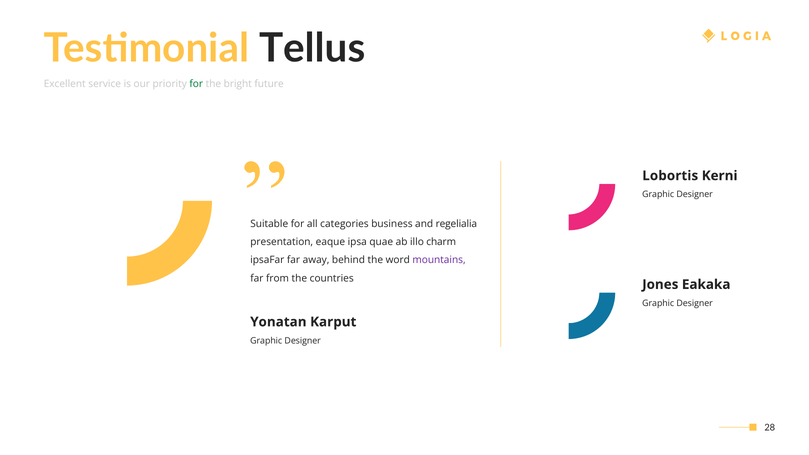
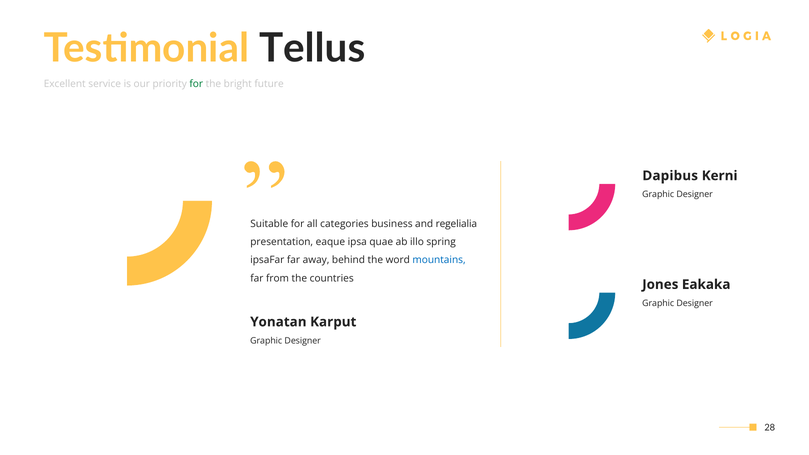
Lobortis: Lobortis -> Dapibus
charm: charm -> spring
mountains colour: purple -> blue
